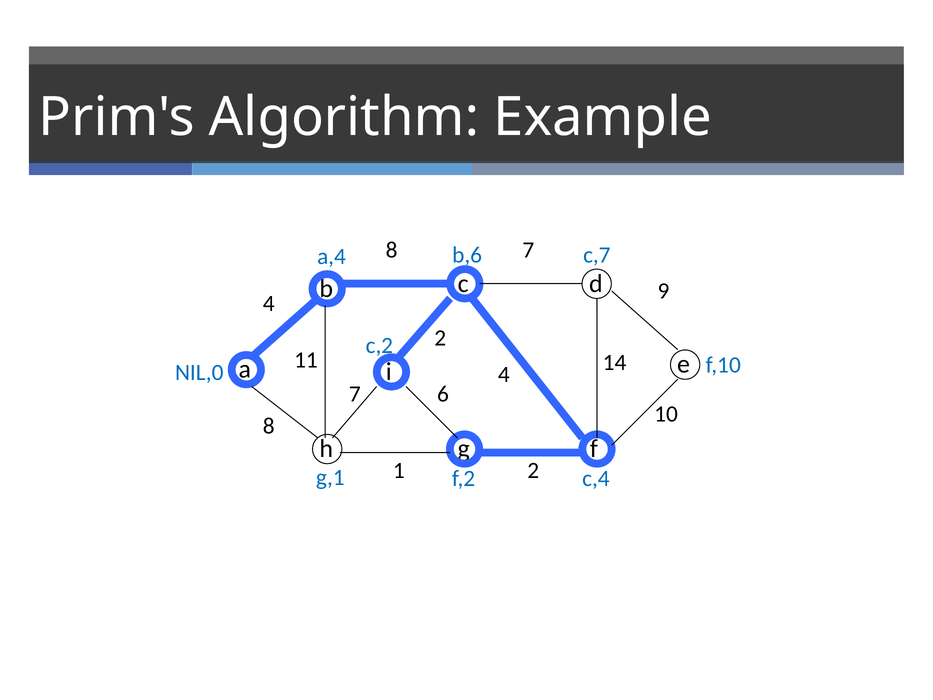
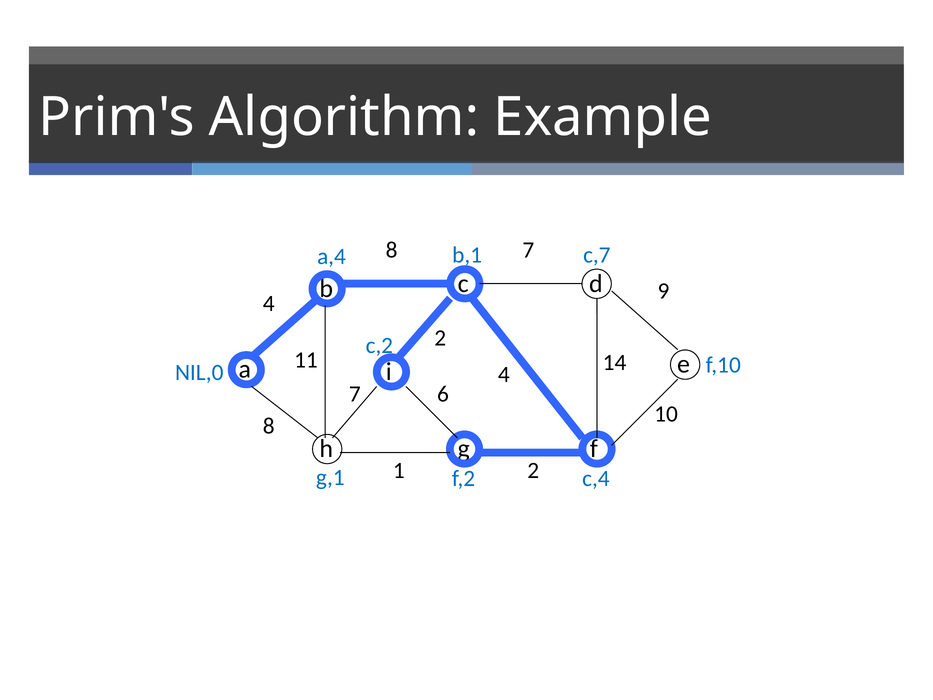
b,6: b,6 -> b,1
